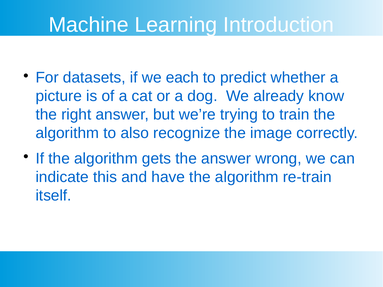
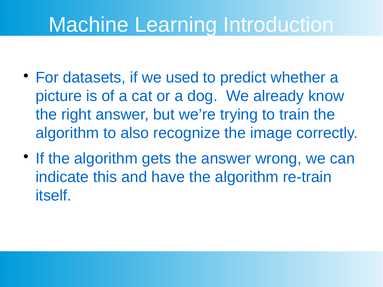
each: each -> used
